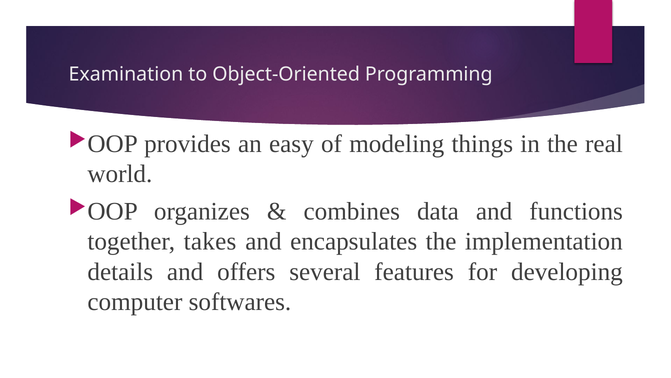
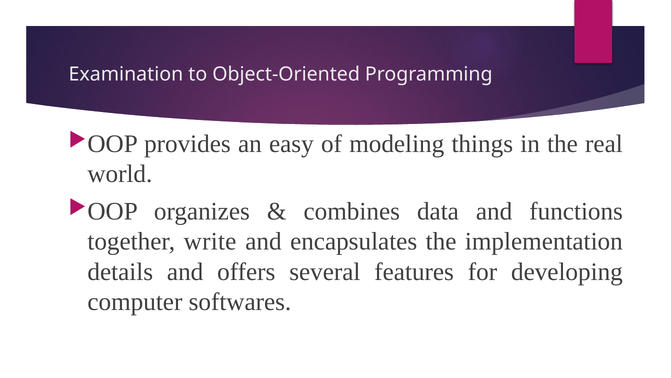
takes: takes -> write
